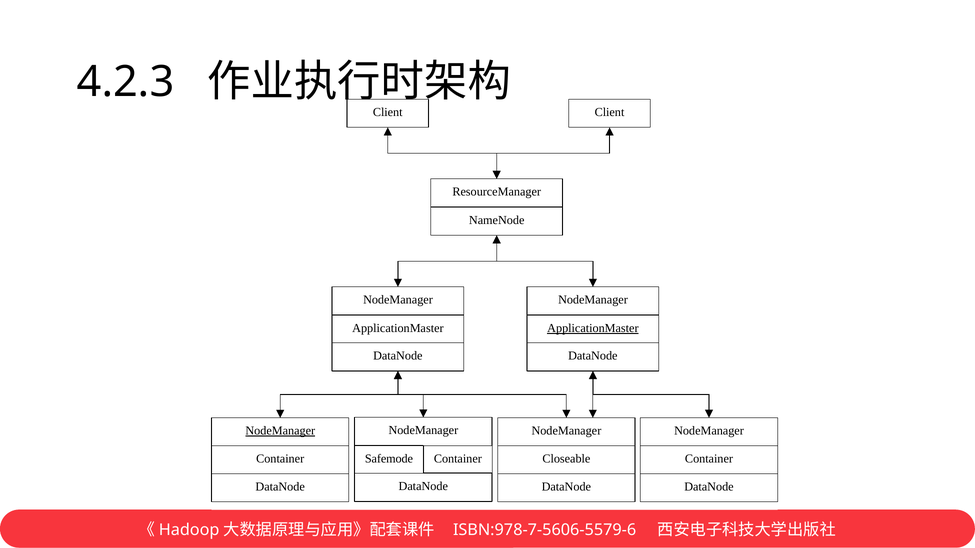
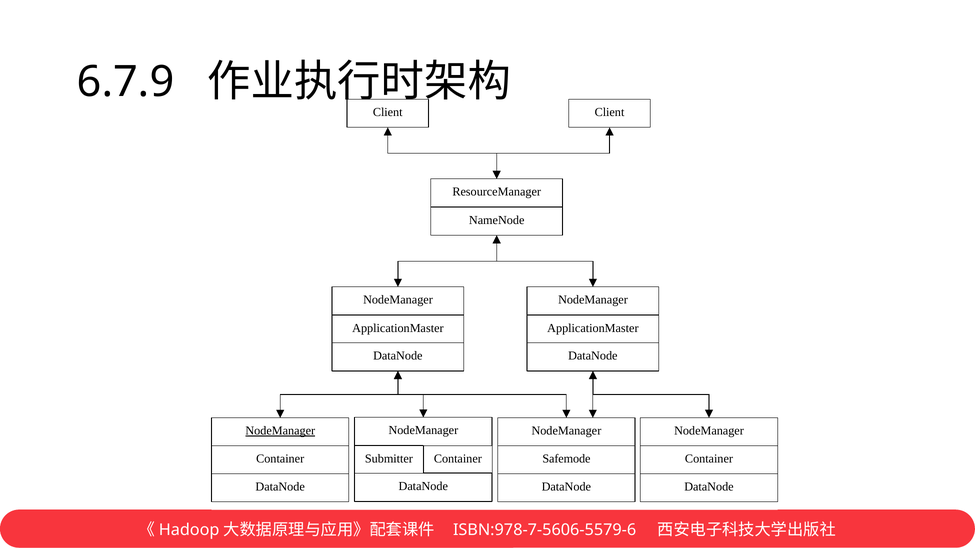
4.2.3: 4.2.3 -> 6.7.9
ApplicationMaster at (593, 328) underline: present -> none
Safemode: Safemode -> Submitter
Closeable: Closeable -> Safemode
